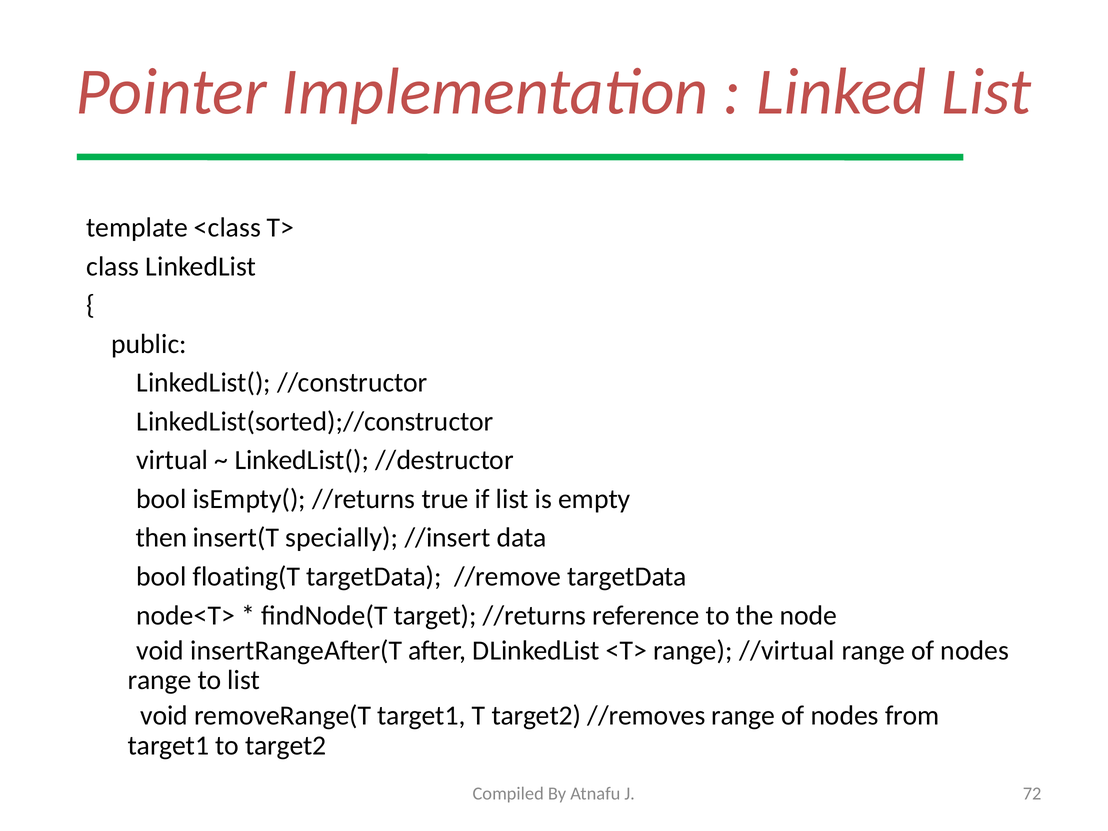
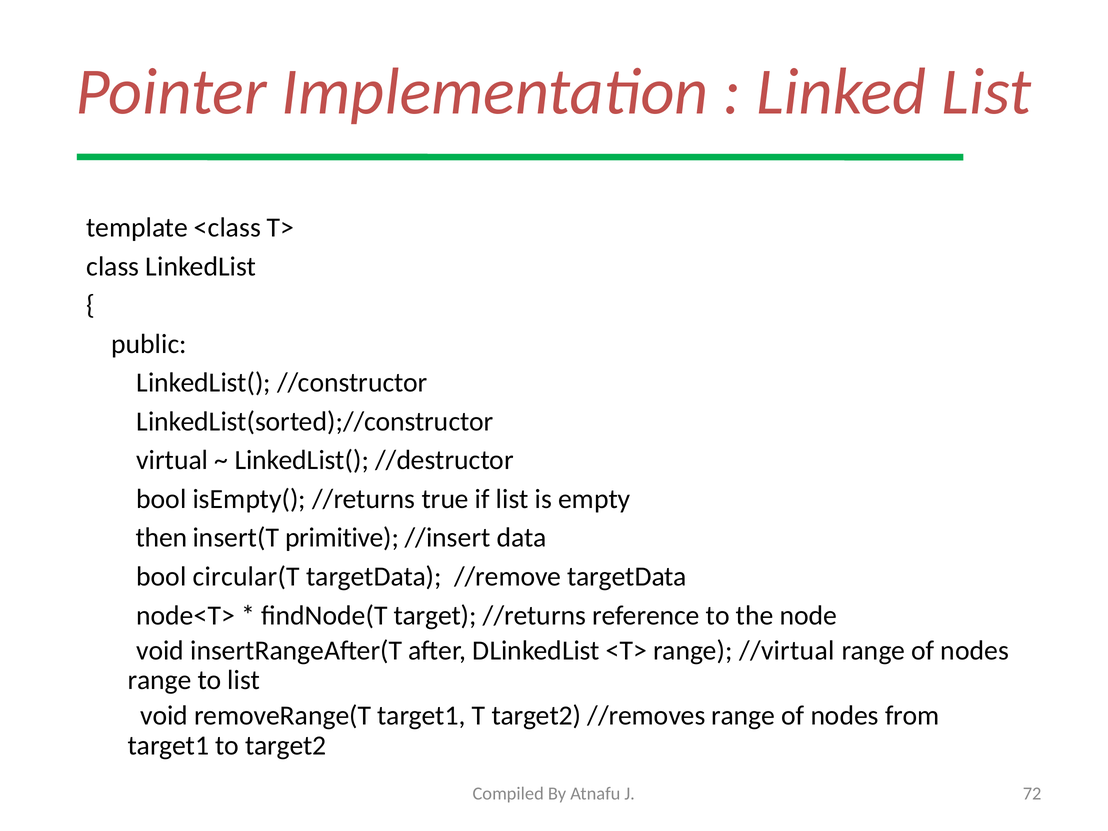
specially: specially -> primitive
floating(T: floating(T -> circular(T
